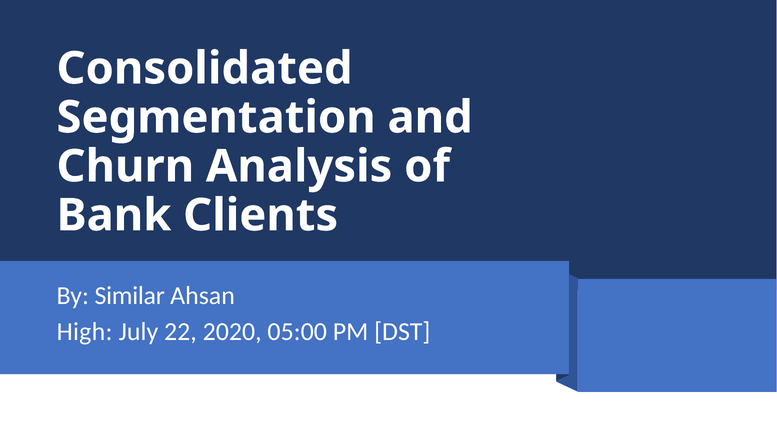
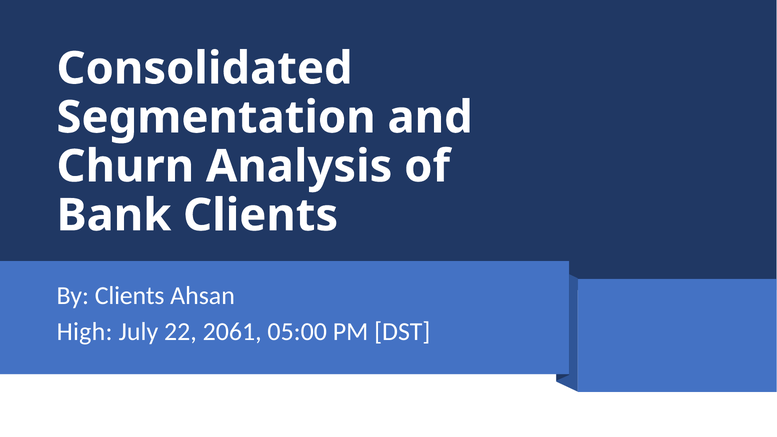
By Similar: Similar -> Clients
2020: 2020 -> 2061
